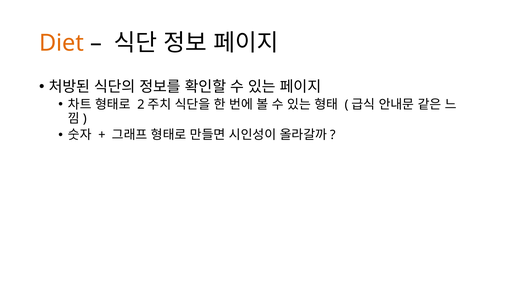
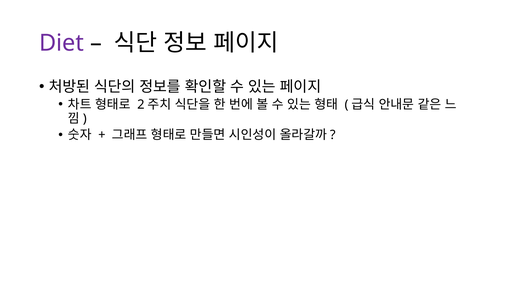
Diet colour: orange -> purple
